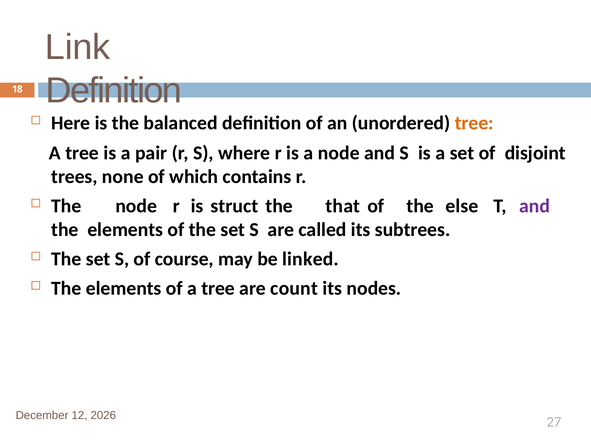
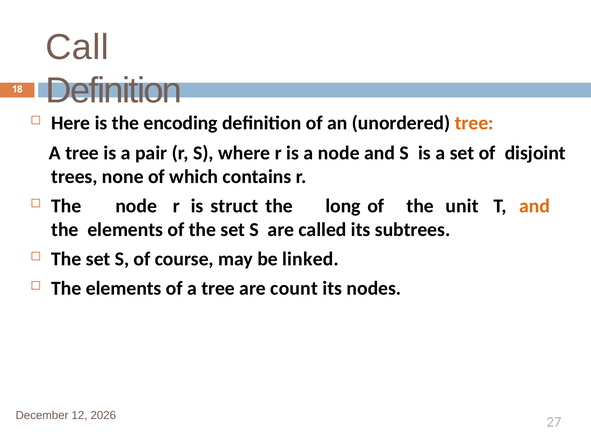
Link: Link -> Call
balanced: balanced -> encoding
that: that -> long
else: else -> unit
and at (535, 206) colour: purple -> orange
